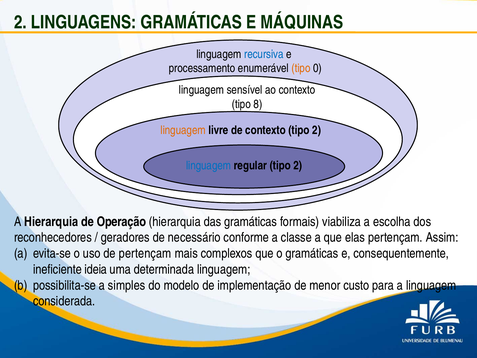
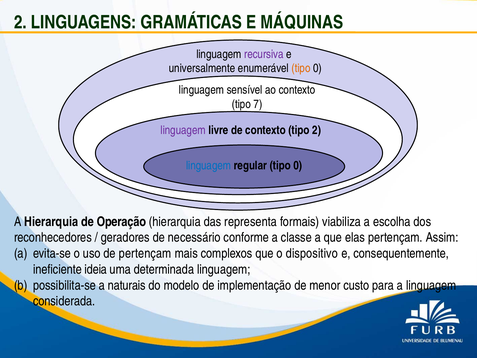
recursiva colour: blue -> purple
processamento: processamento -> universalmente
8: 8 -> 7
linguagem at (183, 130) colour: orange -> purple
regular tipo 2: 2 -> 0
das gramáticas: gramáticas -> representa
o gramáticas: gramáticas -> dispositivo
simples: simples -> naturais
